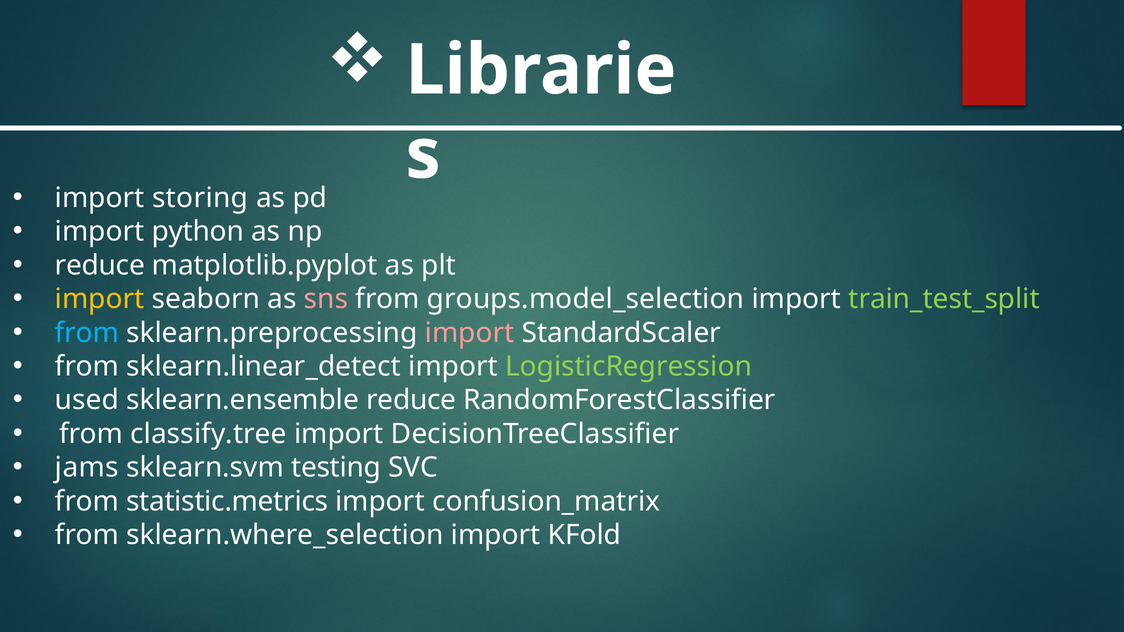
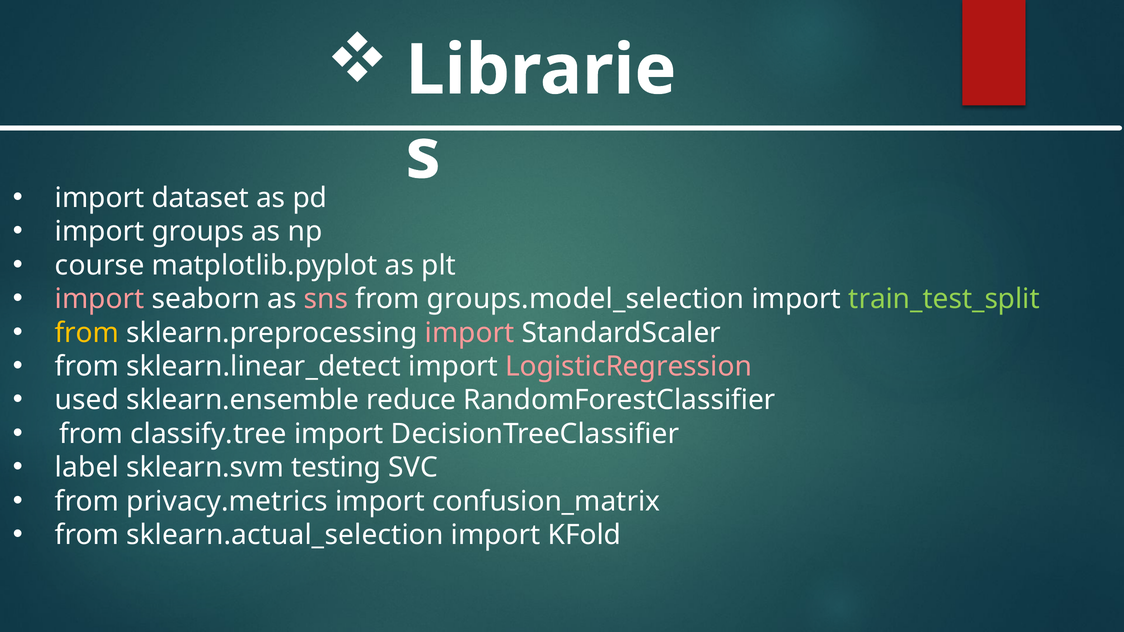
storing: storing -> dataset
python: python -> groups
reduce at (100, 265): reduce -> course
import at (100, 299) colour: yellow -> pink
from at (87, 333) colour: light blue -> yellow
LogisticRegression colour: light green -> pink
jams: jams -> label
statistic.metrics: statistic.metrics -> privacy.metrics
sklearn.where_selection: sklearn.where_selection -> sklearn.actual_selection
